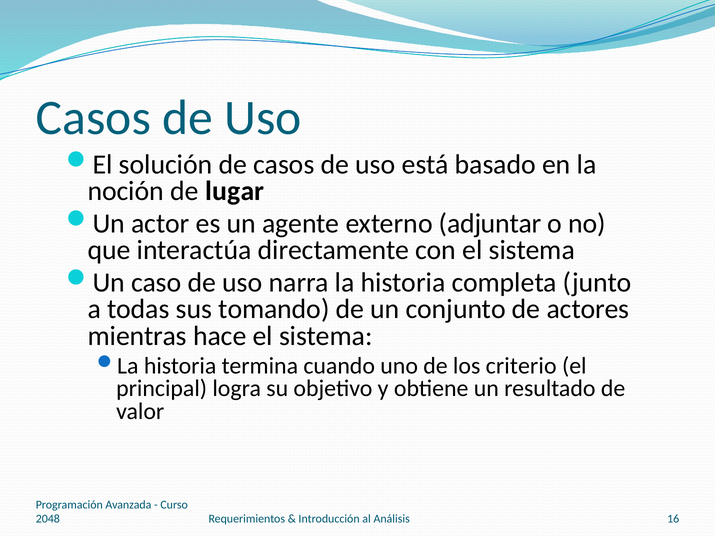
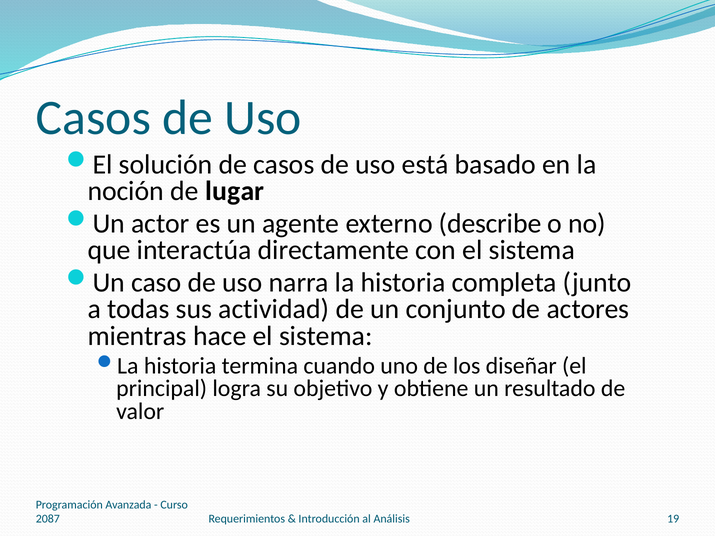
adjuntar: adjuntar -> describe
tomando: tomando -> actividad
criterio: criterio -> diseñar
16: 16 -> 19
2048: 2048 -> 2087
